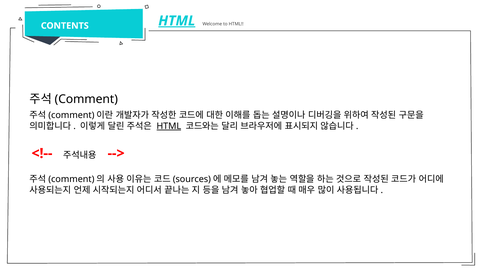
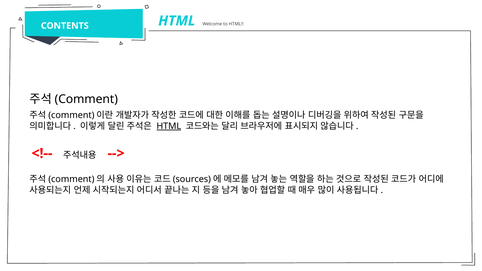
HTML at (177, 21) underline: present -> none
